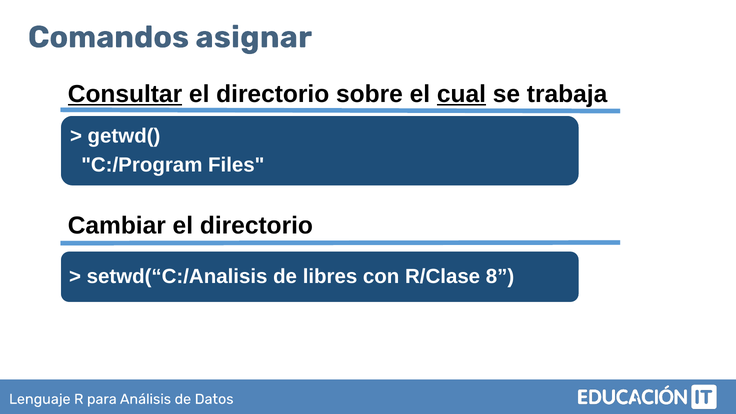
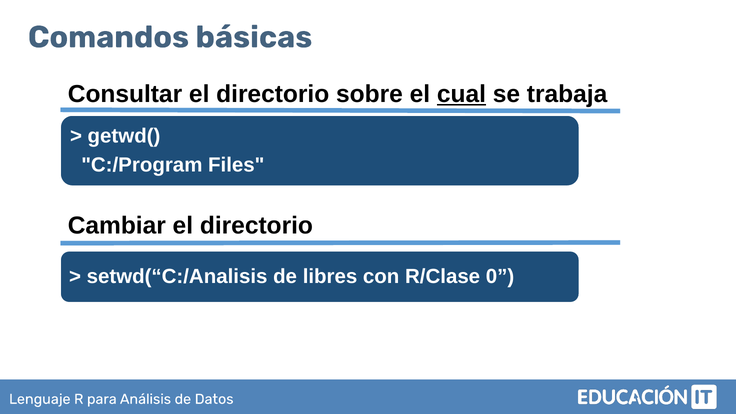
asignar: asignar -> básicas
Consultar underline: present -> none
8: 8 -> 0
